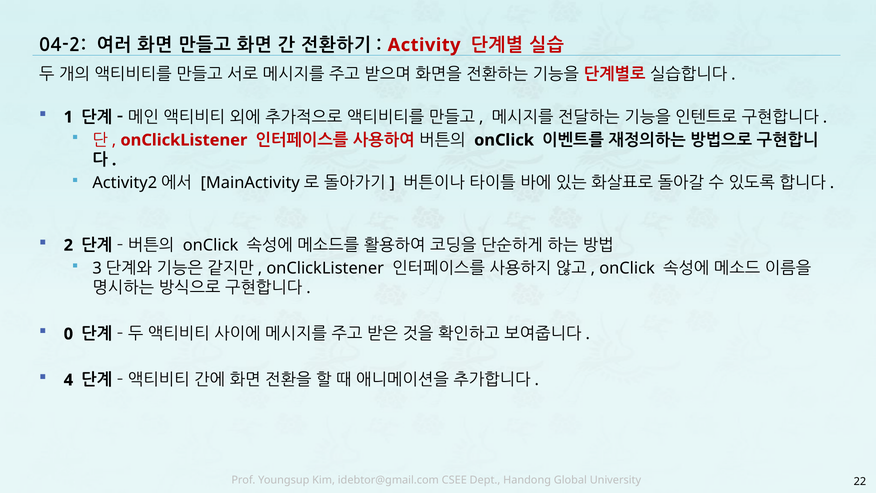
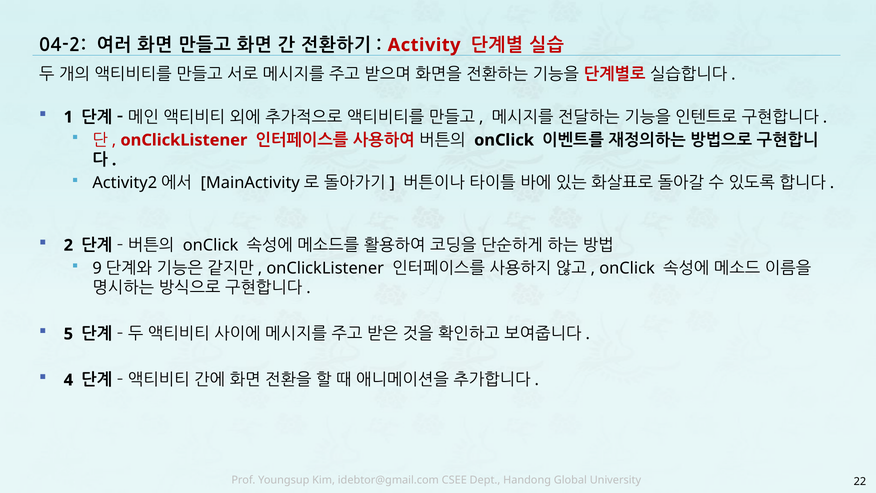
3: 3 -> 9
0: 0 -> 5
